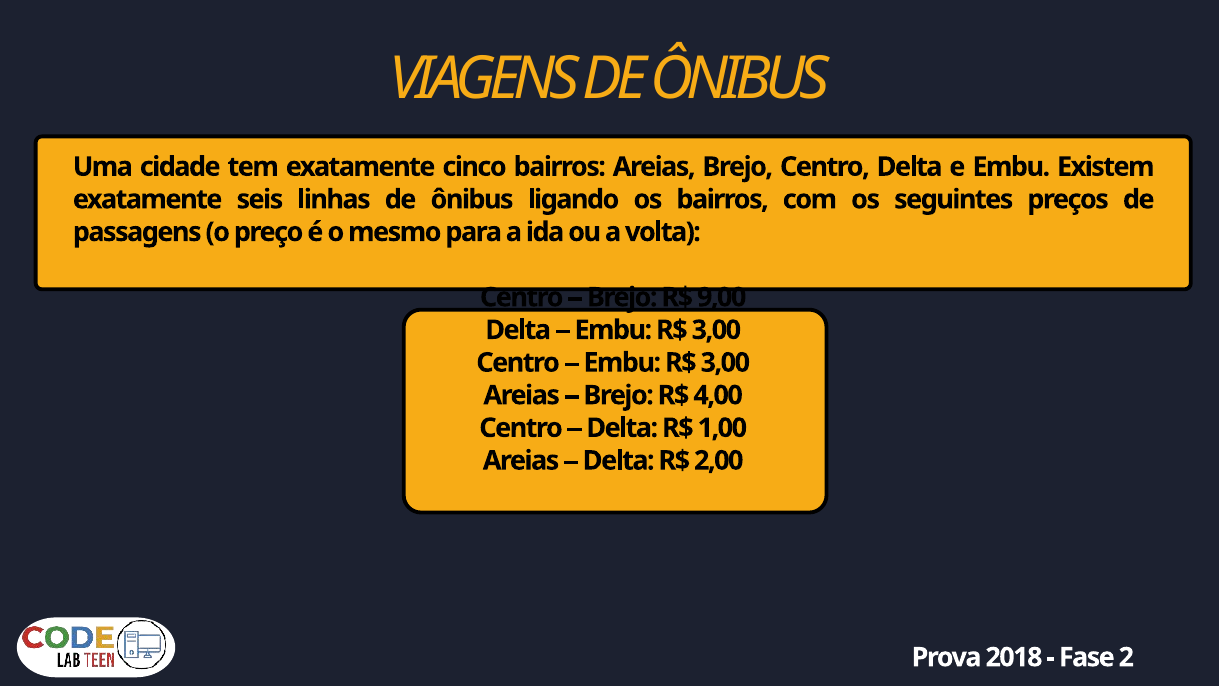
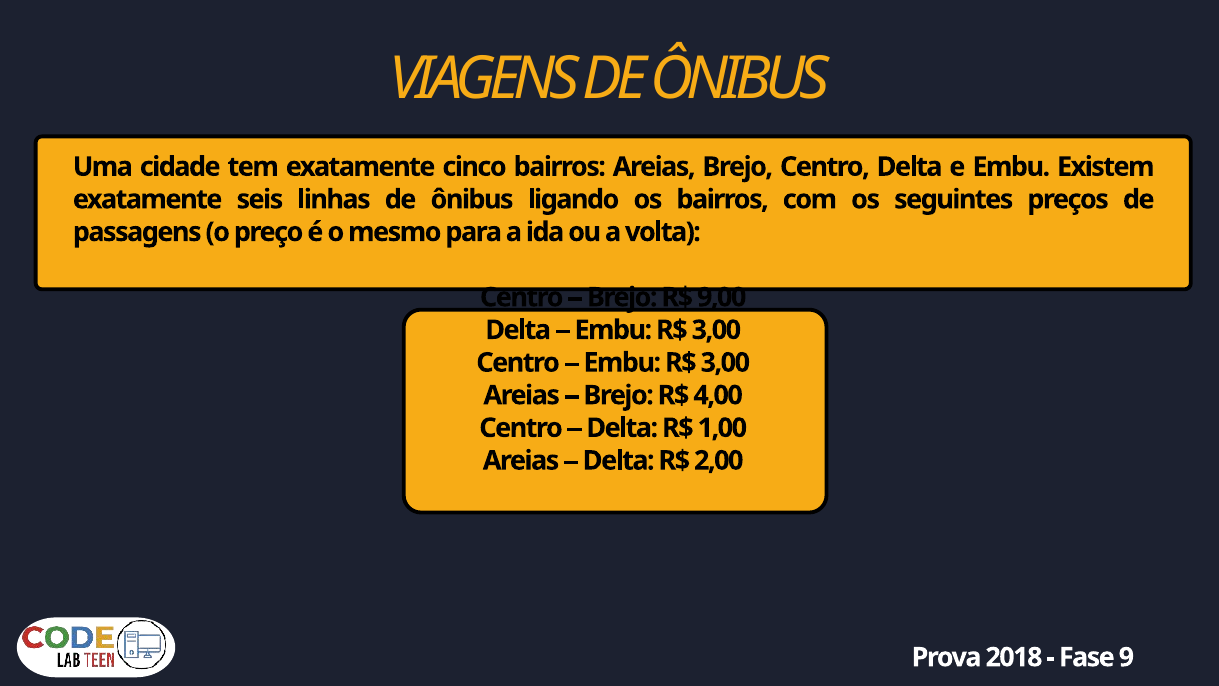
2: 2 -> 9
